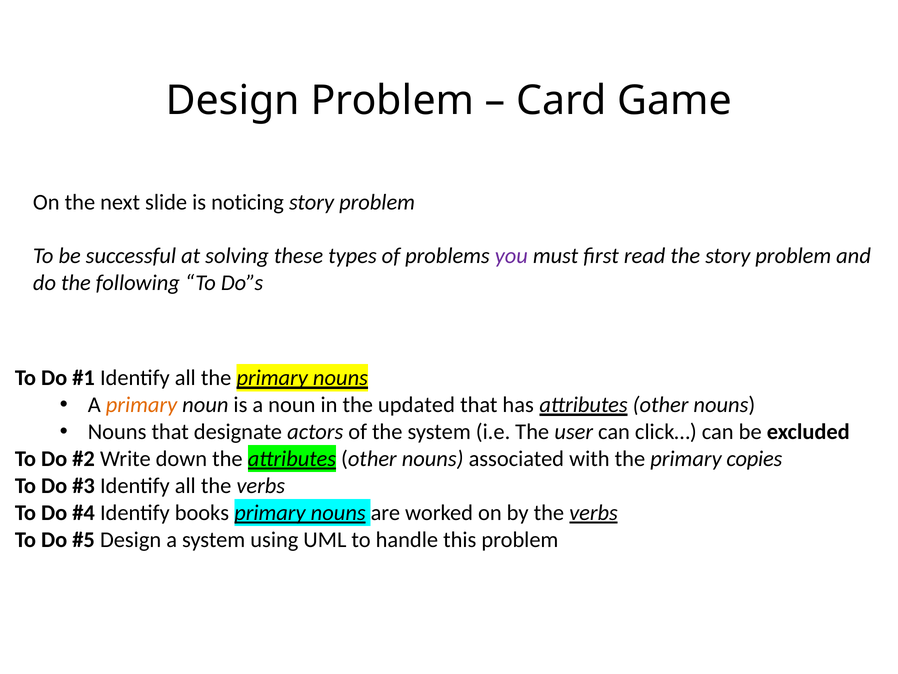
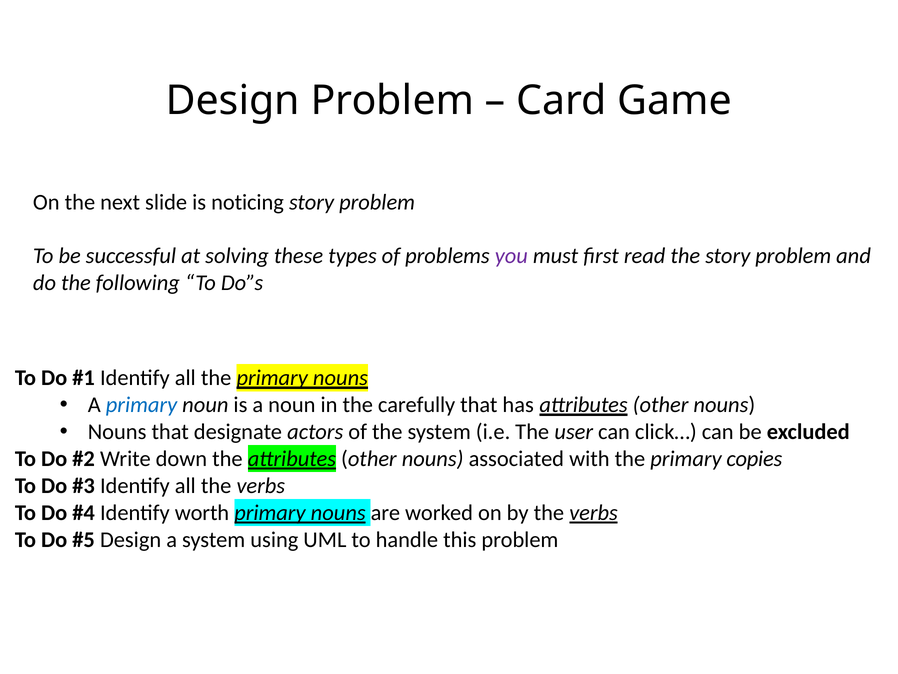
primary at (141, 405) colour: orange -> blue
updated: updated -> carefully
books: books -> worth
